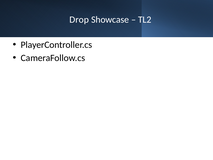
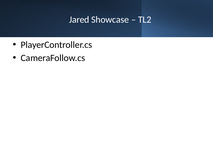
Drop: Drop -> Jared
